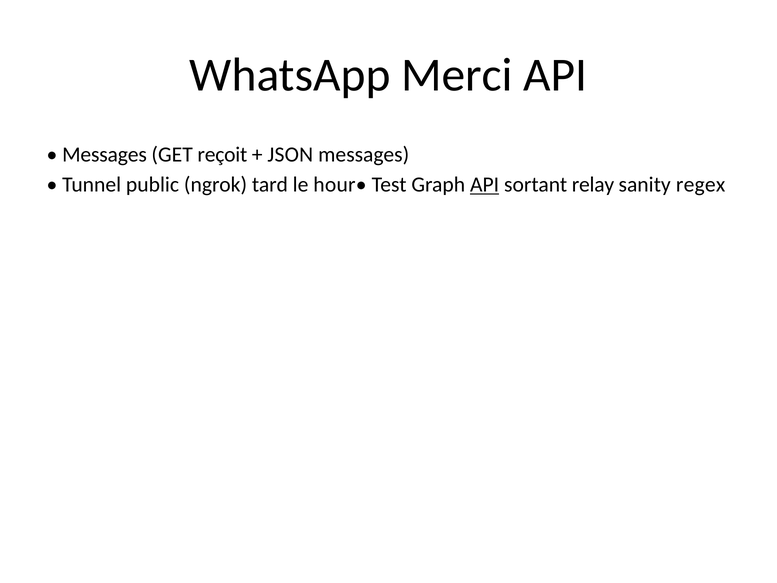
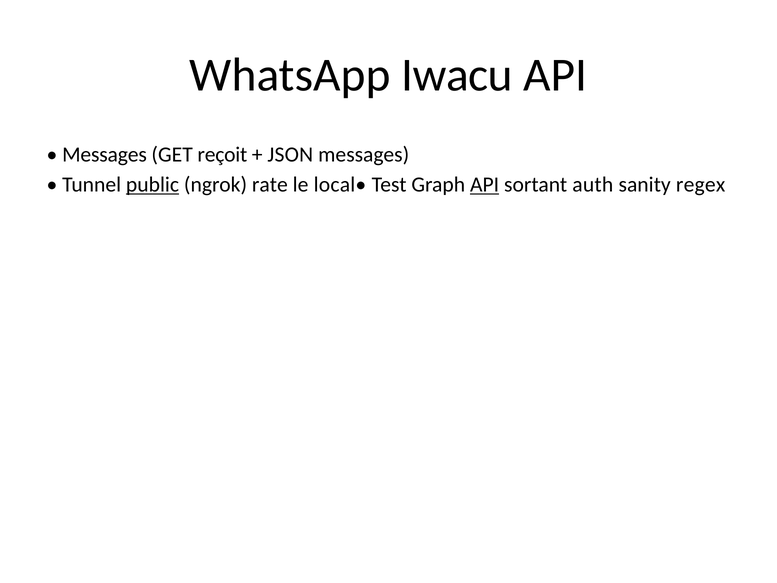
Merci: Merci -> Iwacu
public underline: none -> present
tard: tard -> rate
hour•: hour• -> local•
relay: relay -> auth
